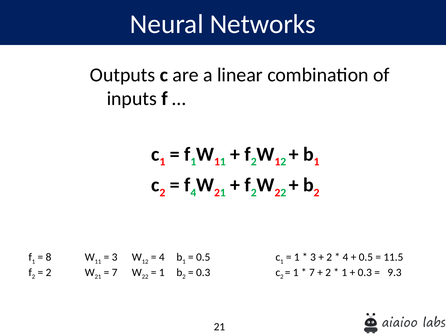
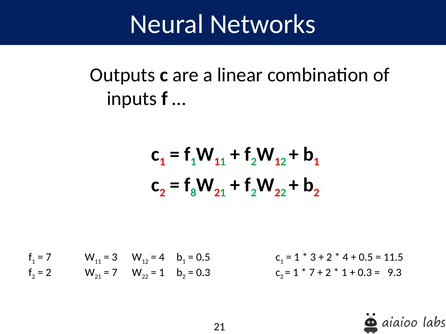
f 4: 4 -> 8
8 at (49, 258): 8 -> 7
